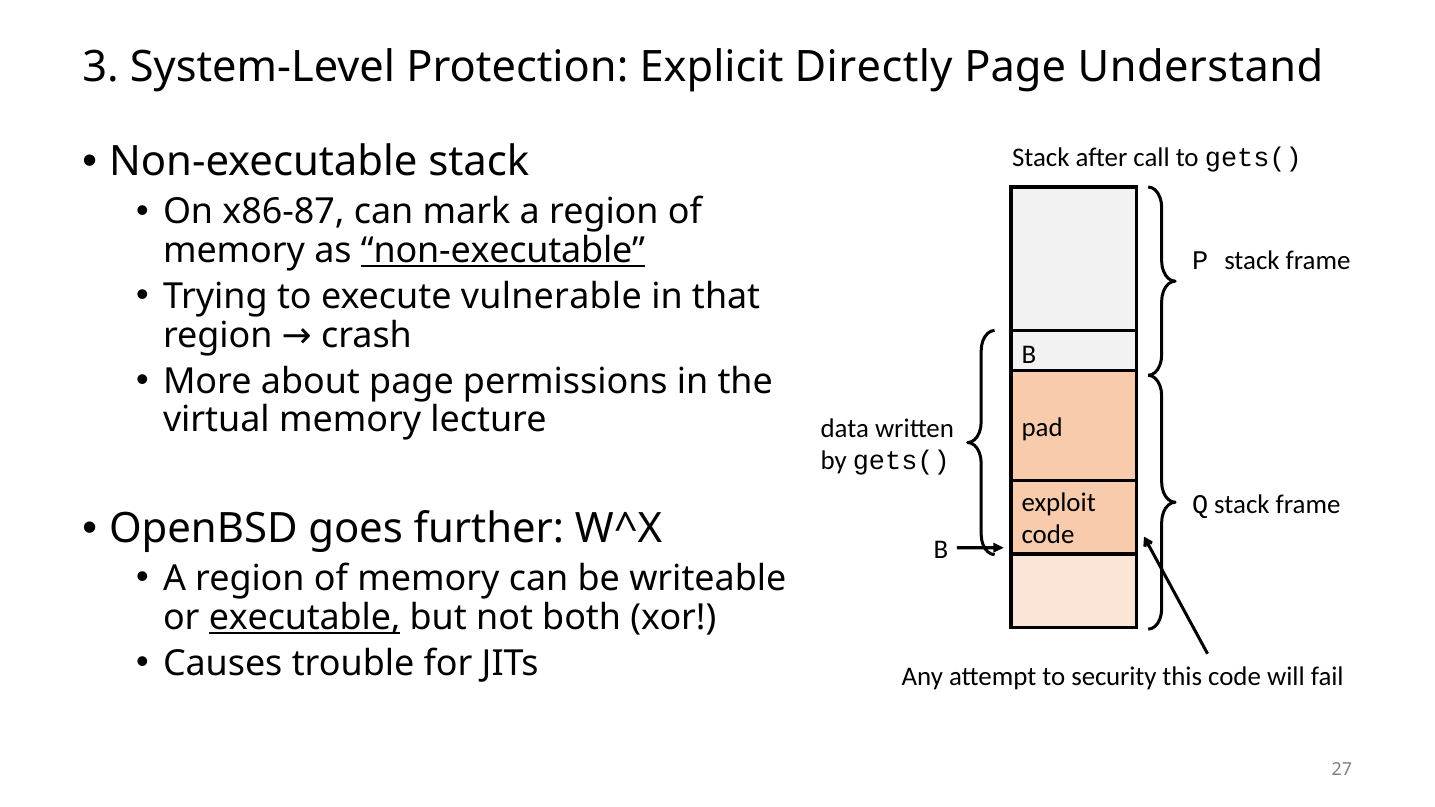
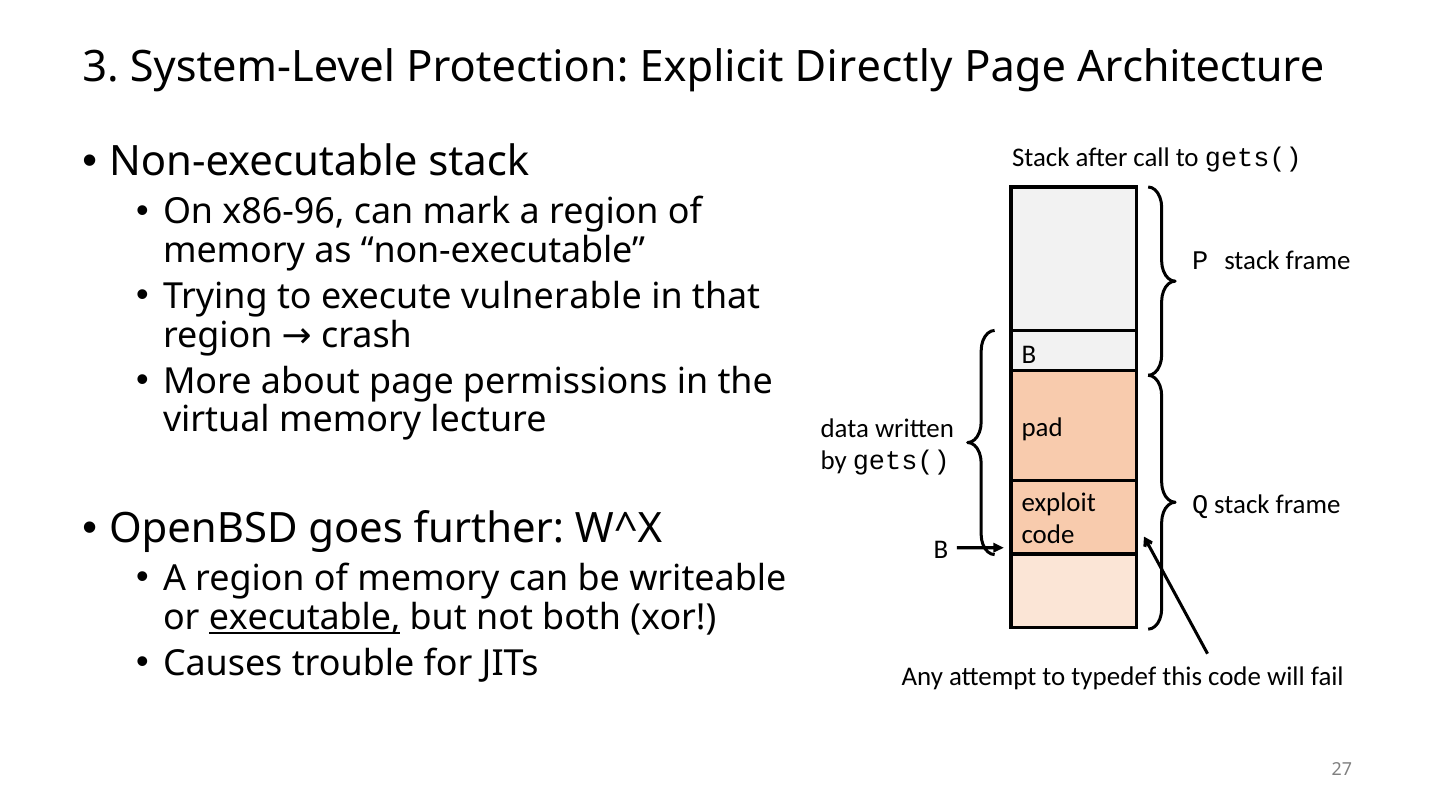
Understand: Understand -> Architecture
x86-87: x86-87 -> x86-96
non-executable at (503, 250) underline: present -> none
security: security -> typedef
